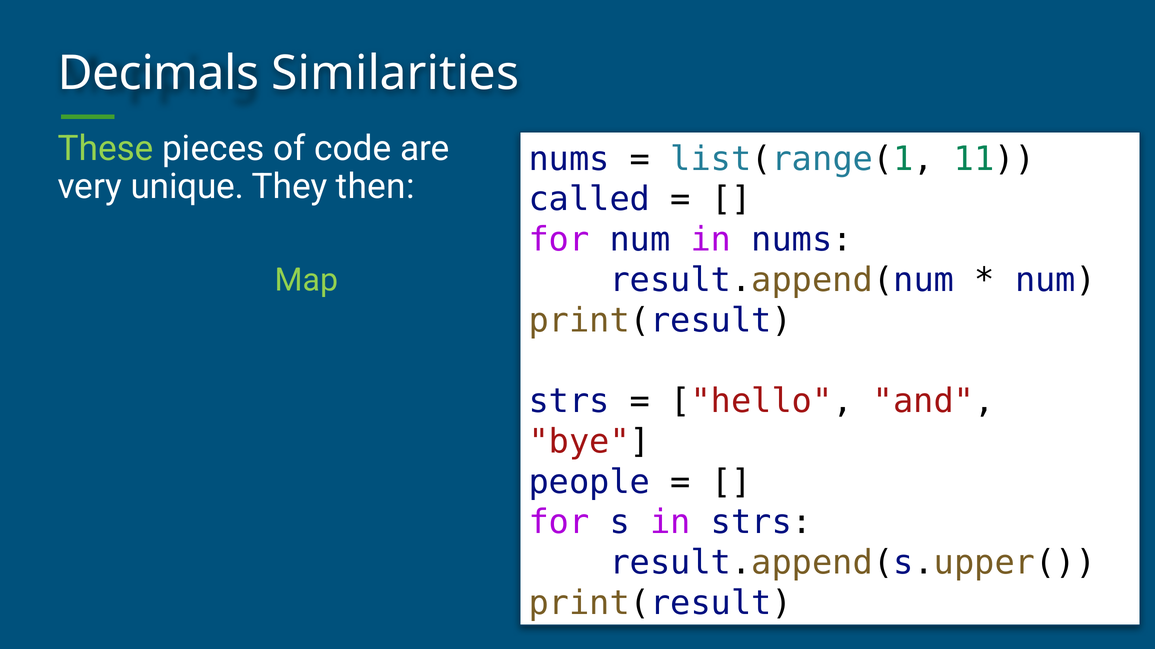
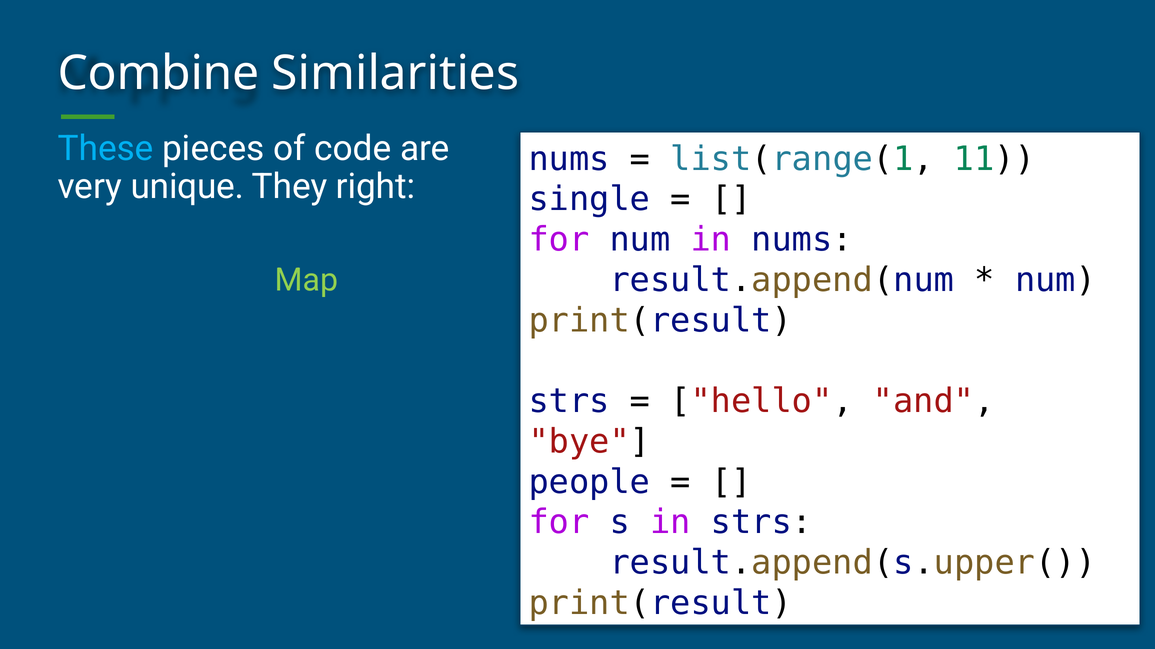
Decimals: Decimals -> Combine
These colour: light green -> light blue
then: then -> right
called: called -> single
